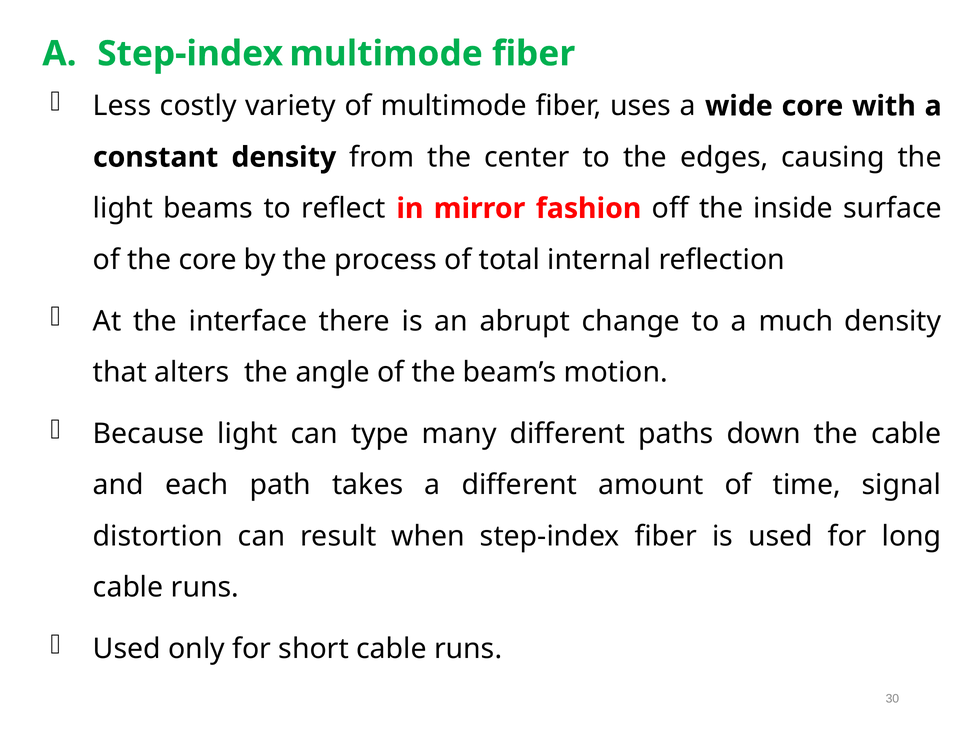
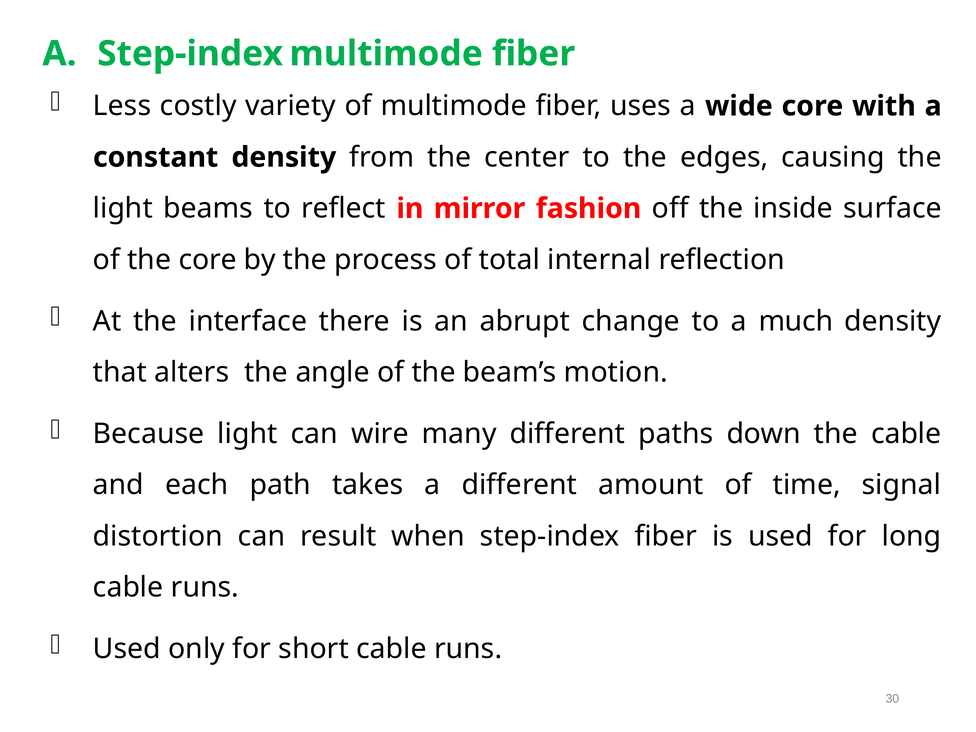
type: type -> wire
